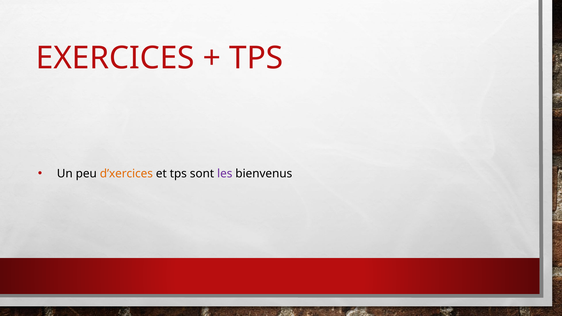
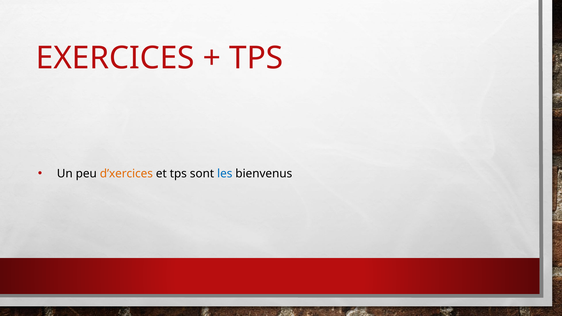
les colour: purple -> blue
